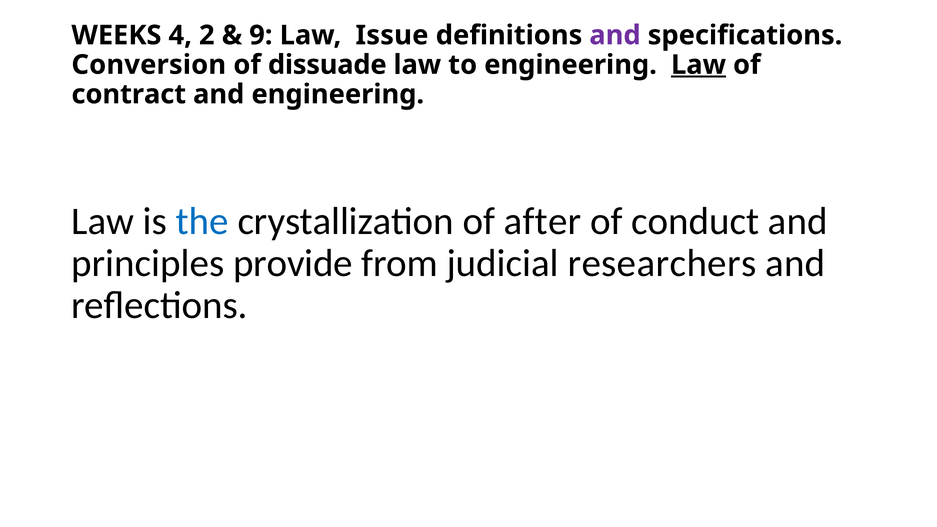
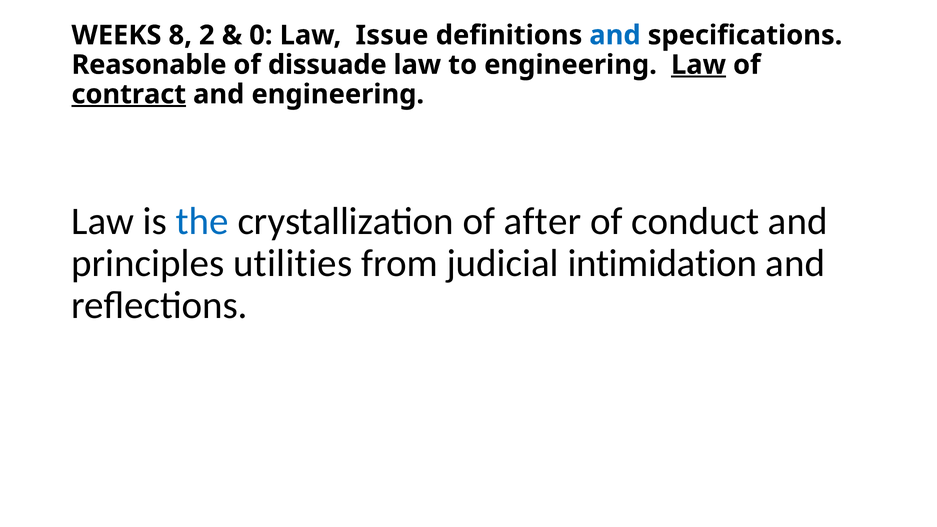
4: 4 -> 8
9: 9 -> 0
and at (615, 35) colour: purple -> blue
Conversion: Conversion -> Reasonable
contract underline: none -> present
provide: provide -> utilities
researchers: researchers -> intimidation
